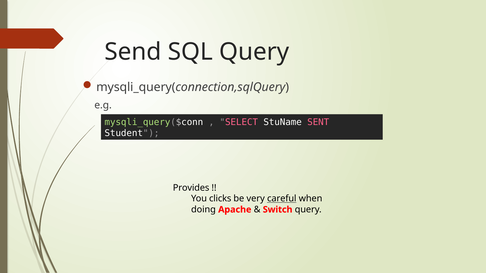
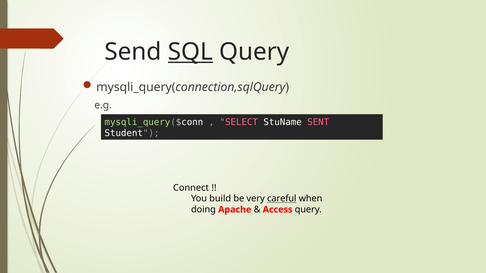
SQL underline: none -> present
Provides: Provides -> Connect
clicks: clicks -> build
Switch: Switch -> Access
